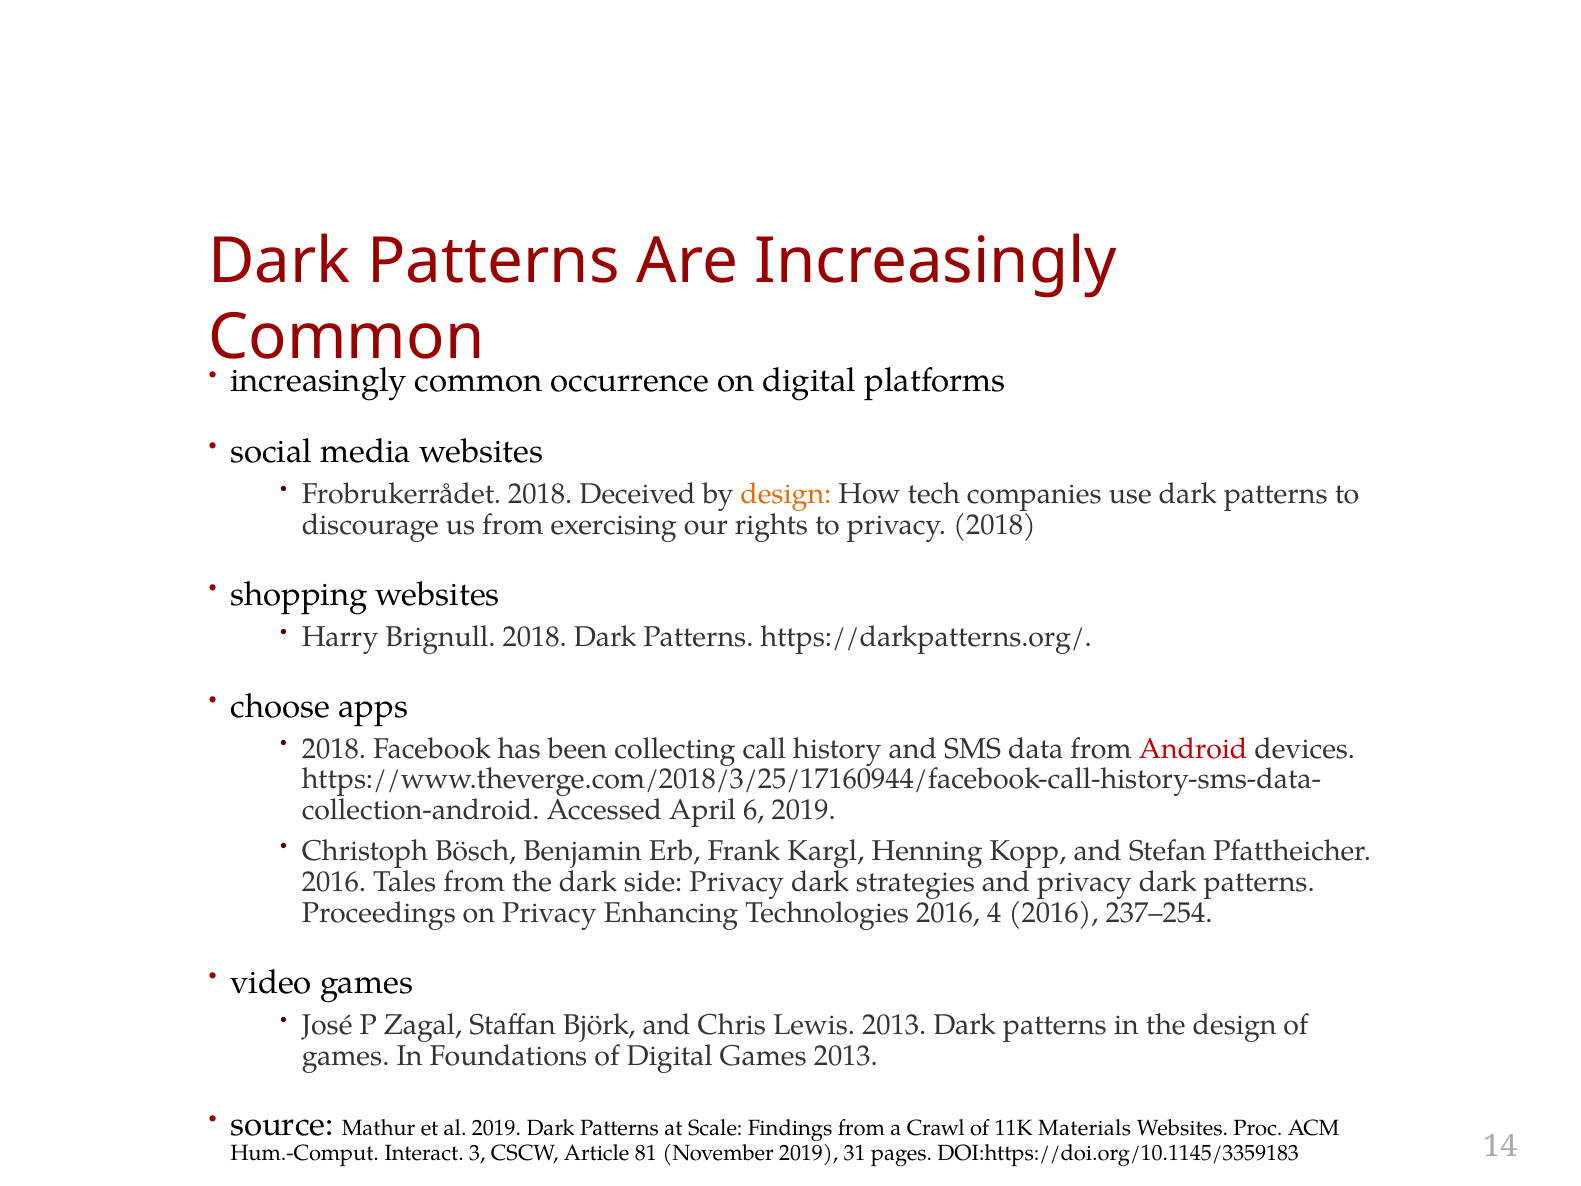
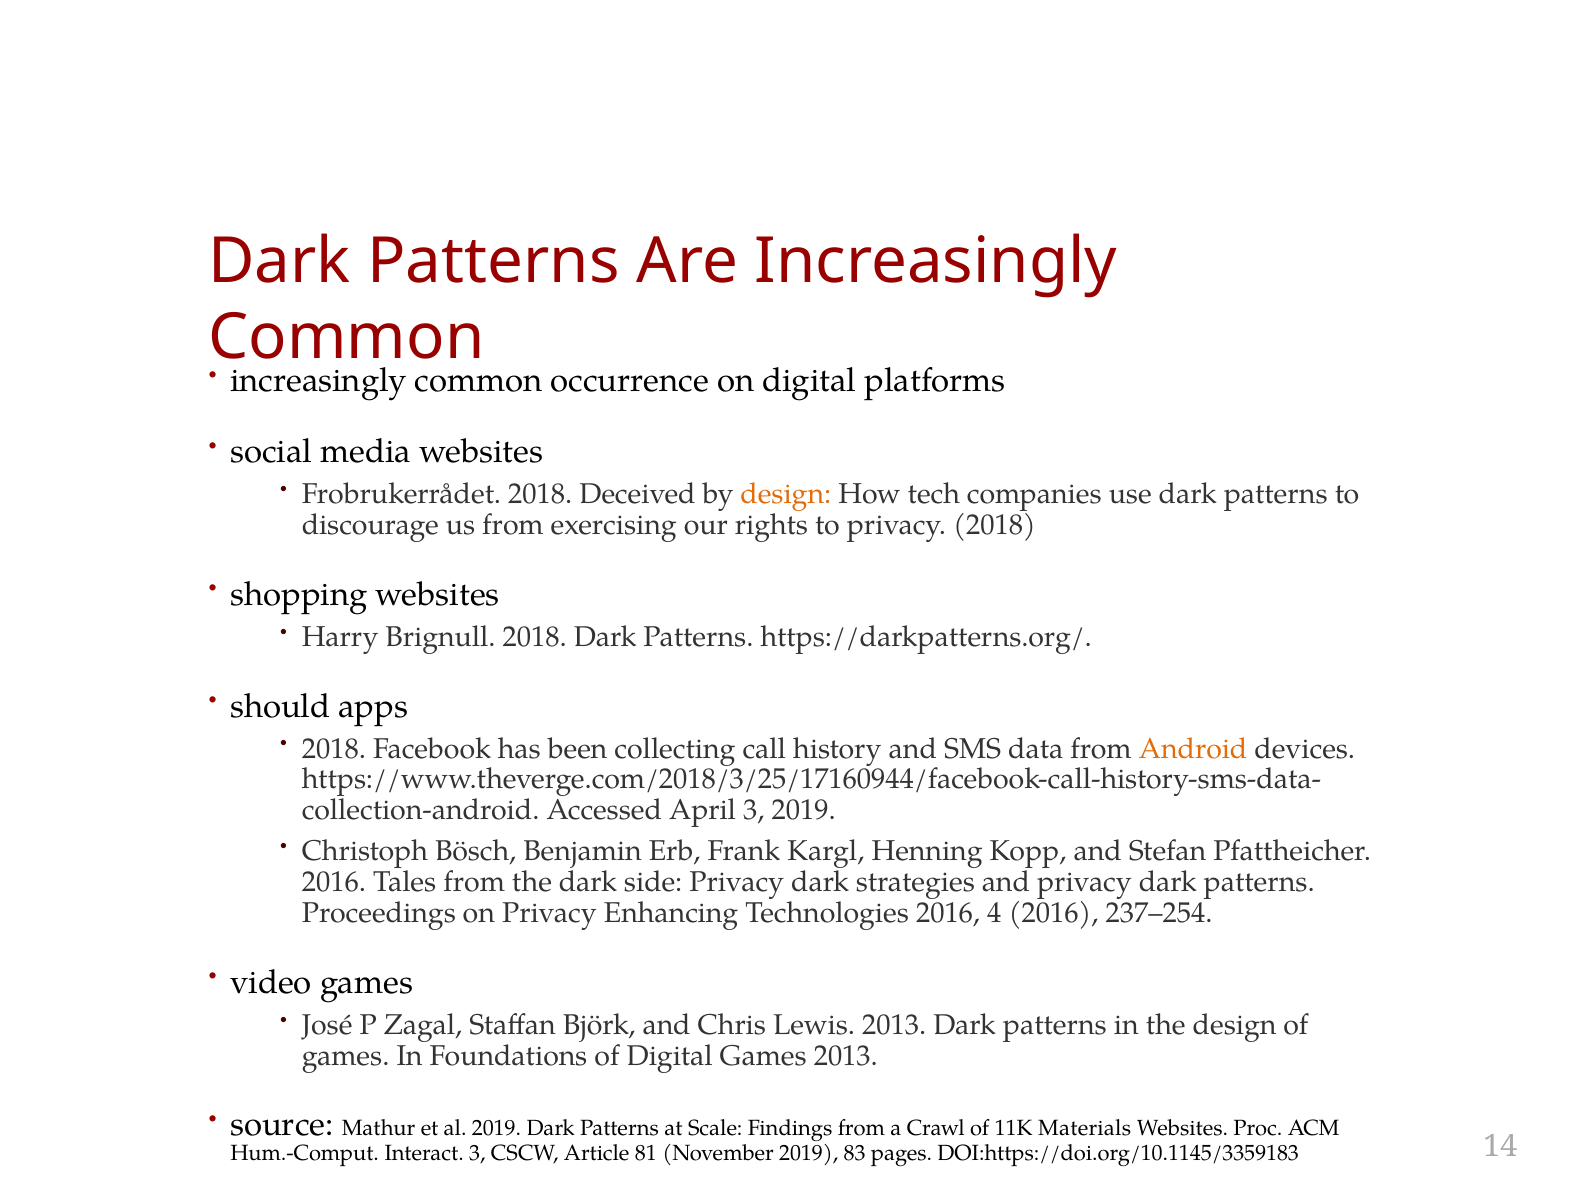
choose: choose -> should
Android colour: red -> orange
April 6: 6 -> 3
31: 31 -> 83
